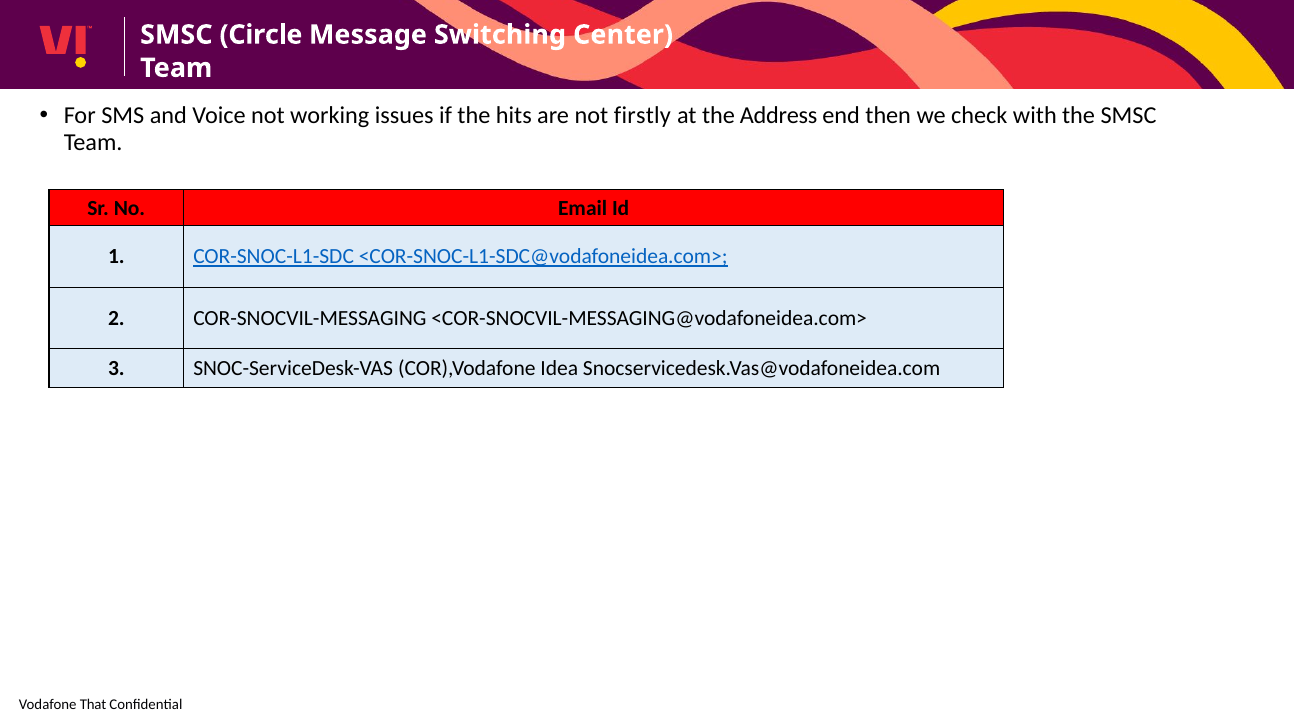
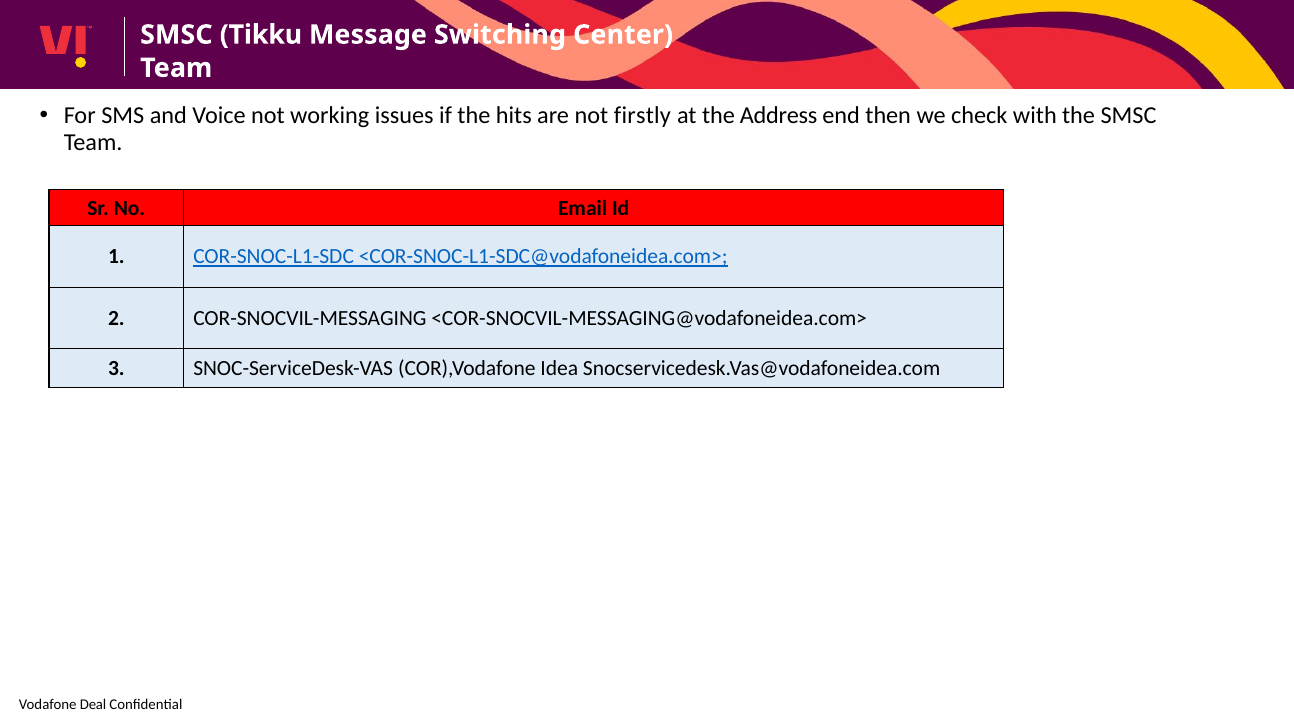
Circle: Circle -> Tikku
That: That -> Deal
